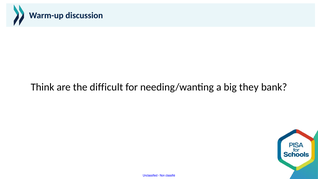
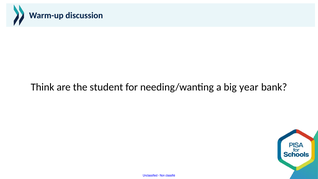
difficult: difficult -> student
they: they -> year
